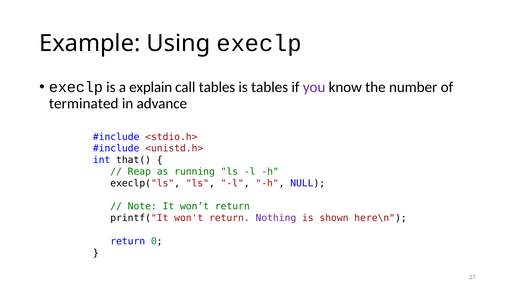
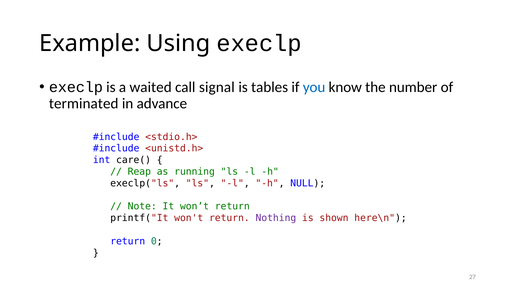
explain: explain -> waited
call tables: tables -> signal
you colour: purple -> blue
that(: that( -> care(
